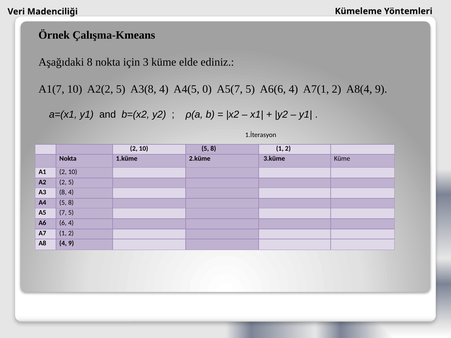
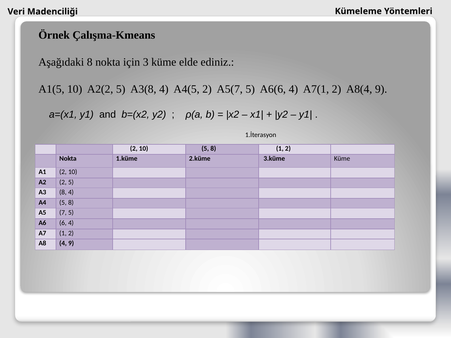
A1(7: A1(7 -> A1(5
A4(5 0: 0 -> 2
